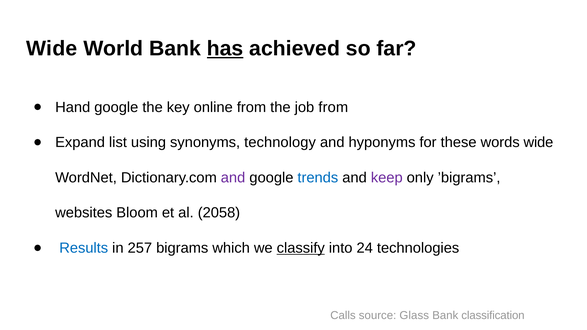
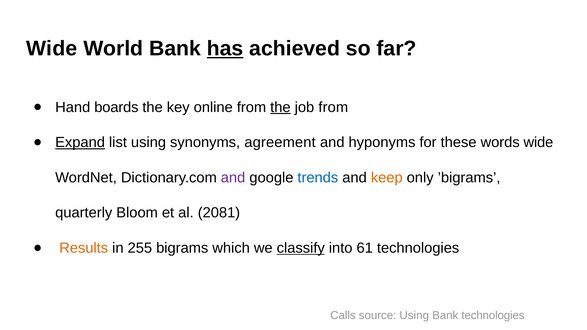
Hand google: google -> boards
the at (280, 107) underline: none -> present
Expand underline: none -> present
technology: technology -> agreement
keep colour: purple -> orange
websites: websites -> quarterly
2058: 2058 -> 2081
Results colour: blue -> orange
257: 257 -> 255
24: 24 -> 61
source Glass: Glass -> Using
Bank classification: classification -> technologies
